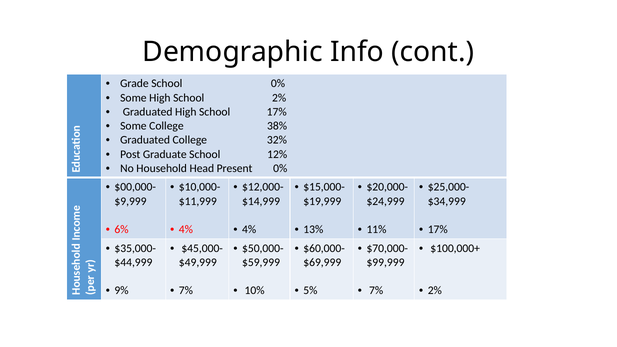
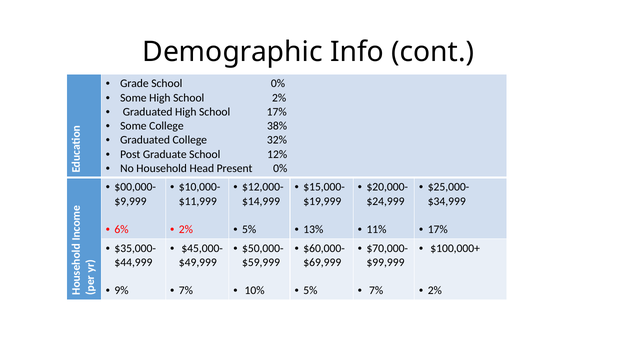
4% at (186, 229): 4% -> 2%
4% at (249, 229): 4% -> 5%
